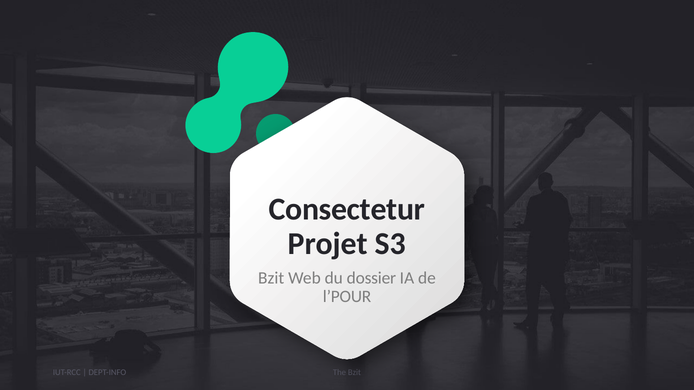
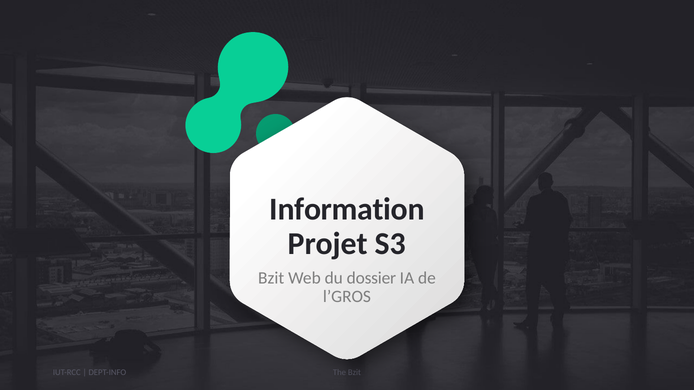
Consectetur: Consectetur -> Information
l’POUR: l’POUR -> l’GROS
